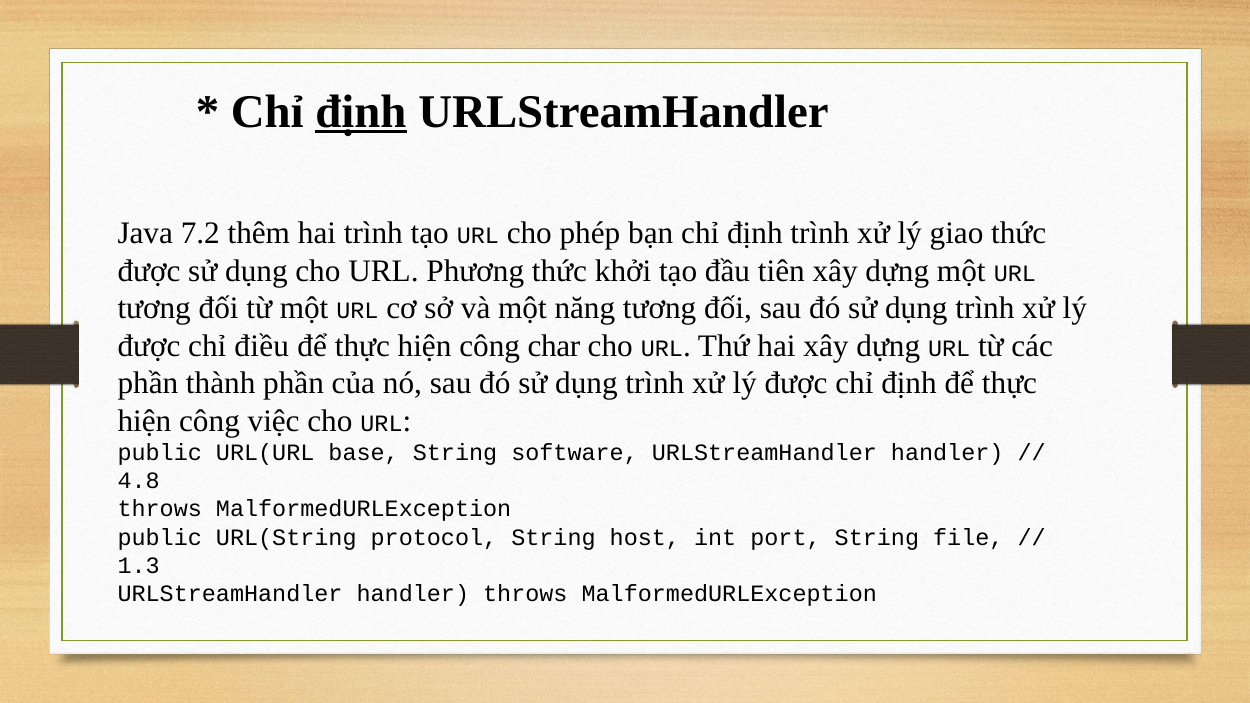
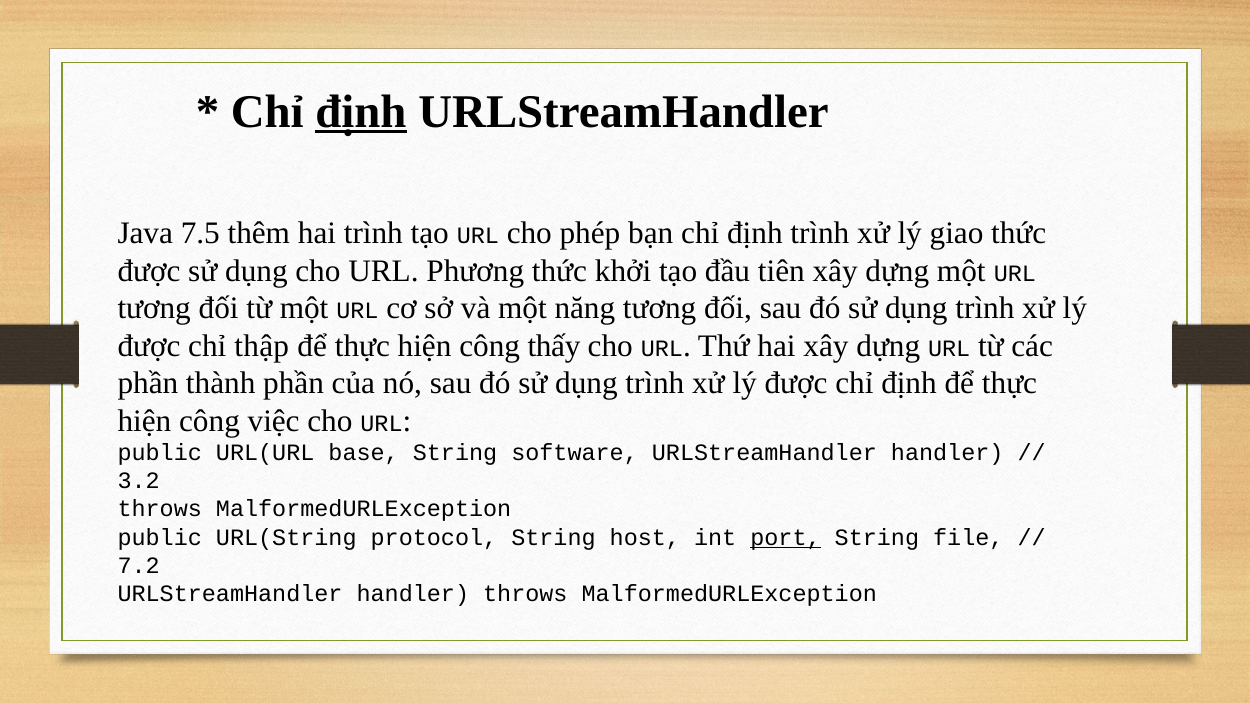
7.2: 7.2 -> 7.5
điều: điều -> thập
char: char -> thấy
4.8: 4.8 -> 3.2
port underline: none -> present
1.3: 1.3 -> 7.2
